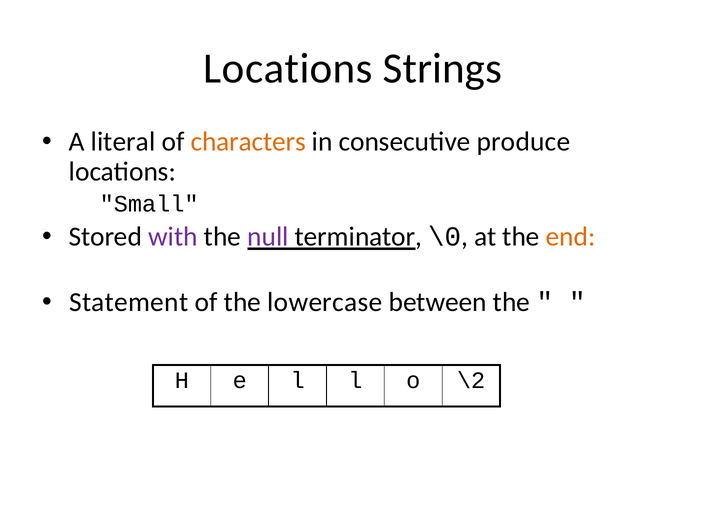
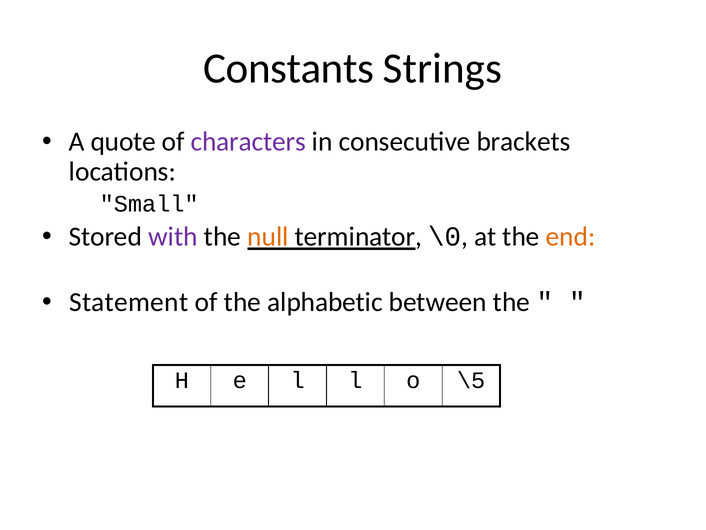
Locations at (288, 68): Locations -> Constants
literal: literal -> quote
characters colour: orange -> purple
produce: produce -> brackets
null colour: purple -> orange
lowercase: lowercase -> alphabetic
\2: \2 -> \5
